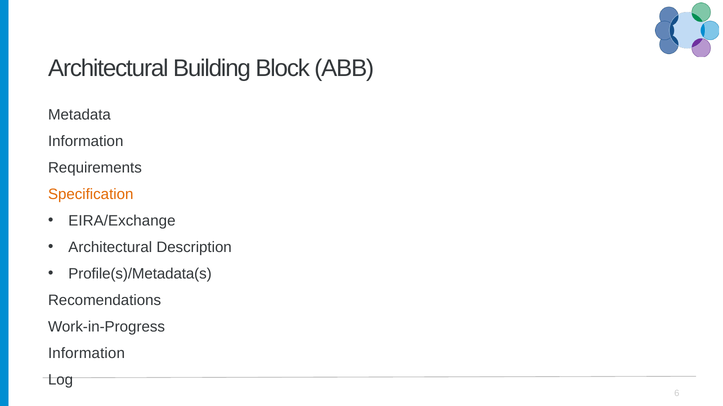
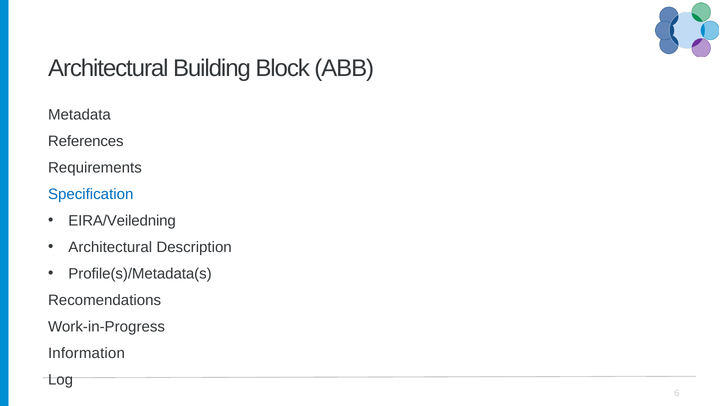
Information at (86, 141): Information -> References
Specification colour: orange -> blue
EIRA/Exchange: EIRA/Exchange -> EIRA/Veiledning
